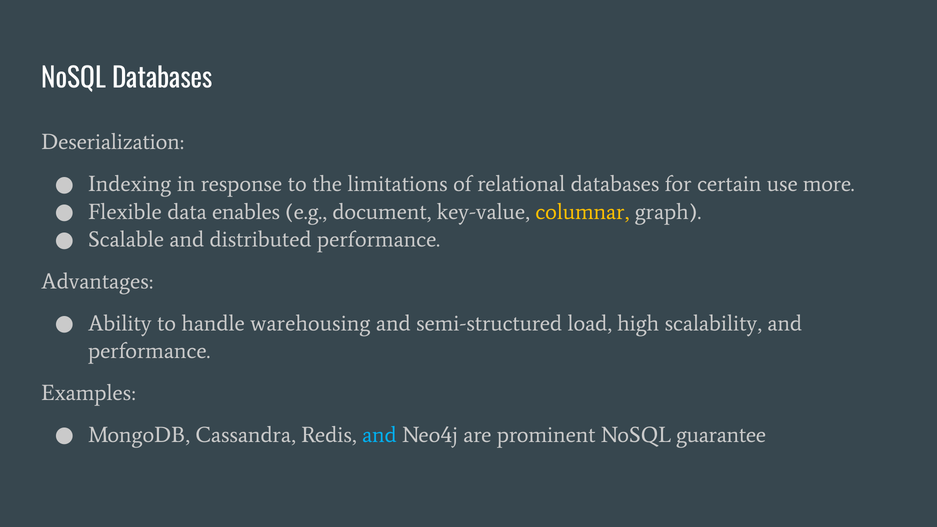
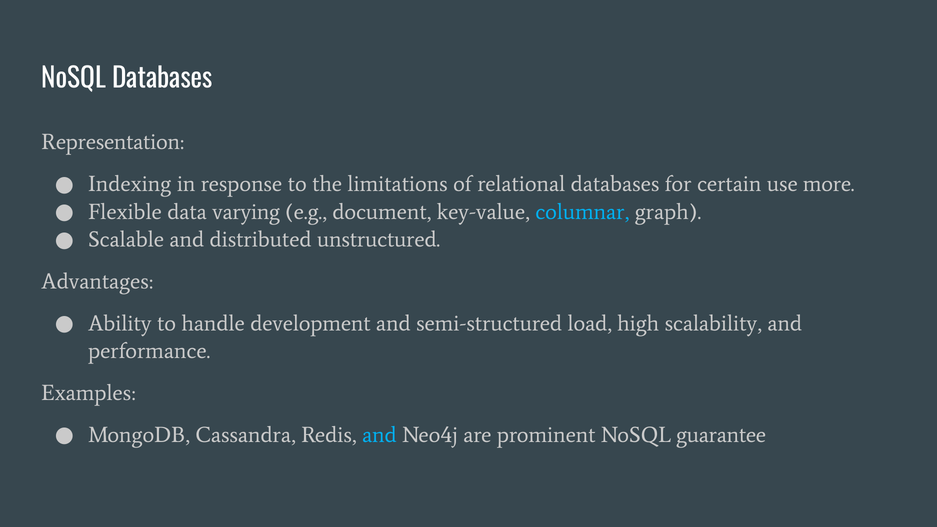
Deserialization: Deserialization -> Representation
enables: enables -> varying
columnar colour: yellow -> light blue
distributed performance: performance -> unstructured
warehousing: warehousing -> development
